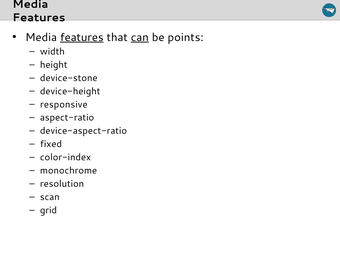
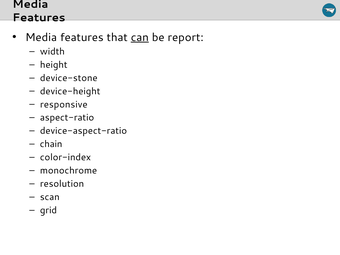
features at (82, 37) underline: present -> none
points: points -> report
fixed: fixed -> chain
